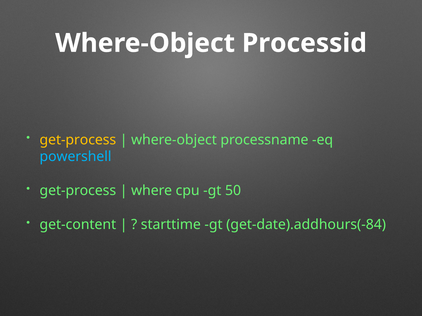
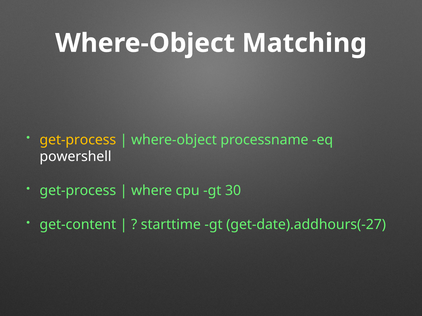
Processid: Processid -> Matching
powershell colour: light blue -> white
50: 50 -> 30
get-date).addhours(-84: get-date).addhours(-84 -> get-date).addhours(-27
